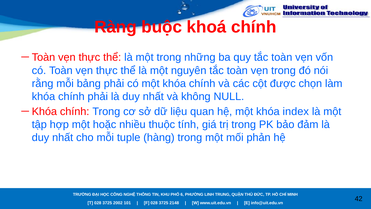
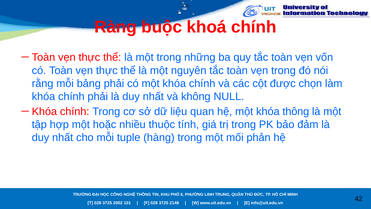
khóa index: index -> thông
